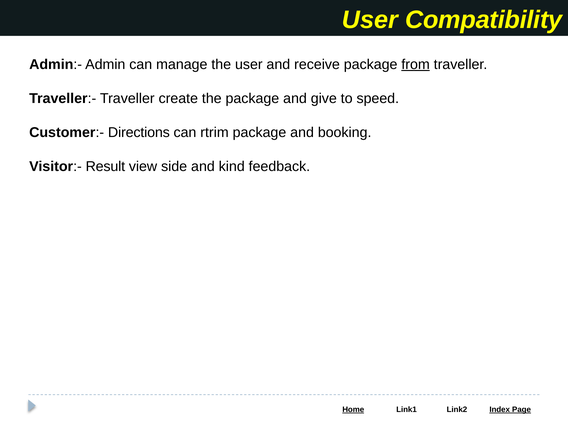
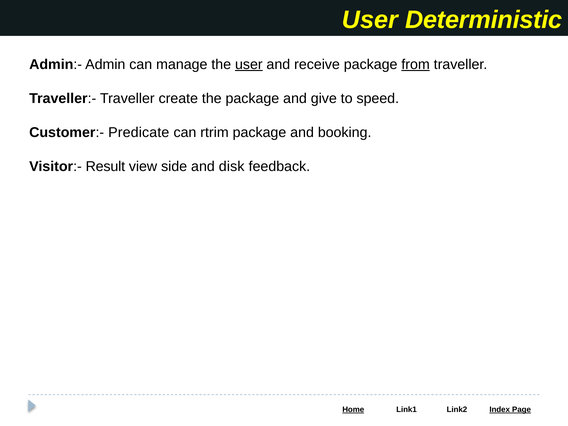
Compatibility: Compatibility -> Deterministic
user at (249, 64) underline: none -> present
Directions: Directions -> Predicate
kind: kind -> disk
